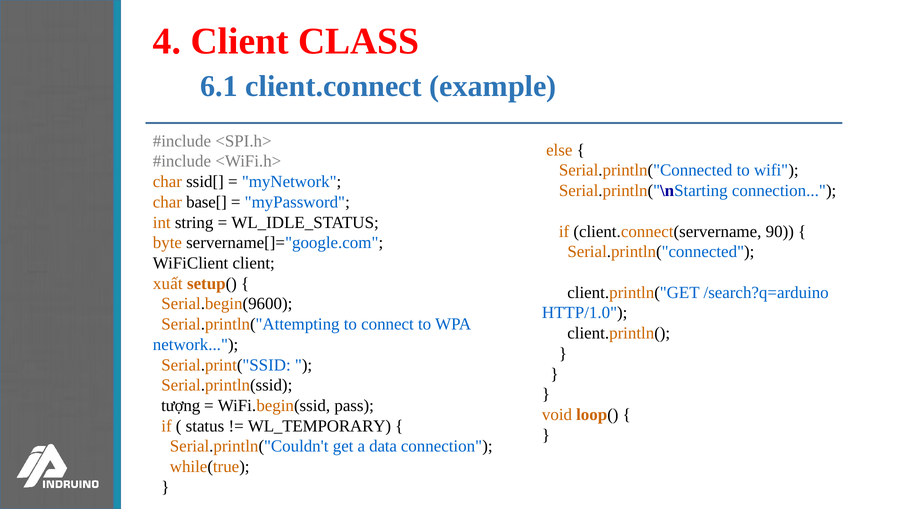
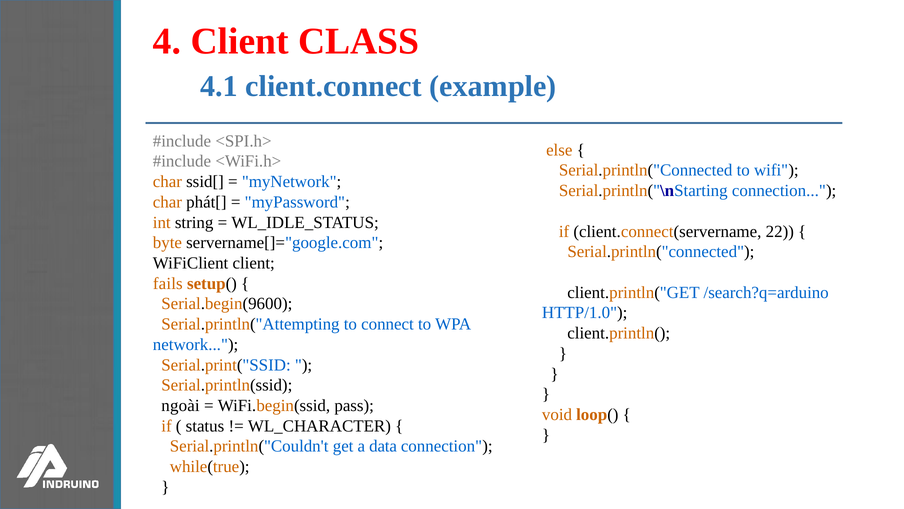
6.1: 6.1 -> 4.1
base[: base[ -> phát[
90: 90 -> 22
xuất: xuất -> fails
tượng: tượng -> ngoài
WL_TEMPORARY: WL_TEMPORARY -> WL_CHARACTER
